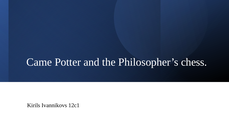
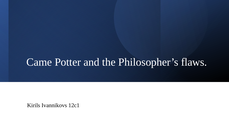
chess: chess -> flaws
